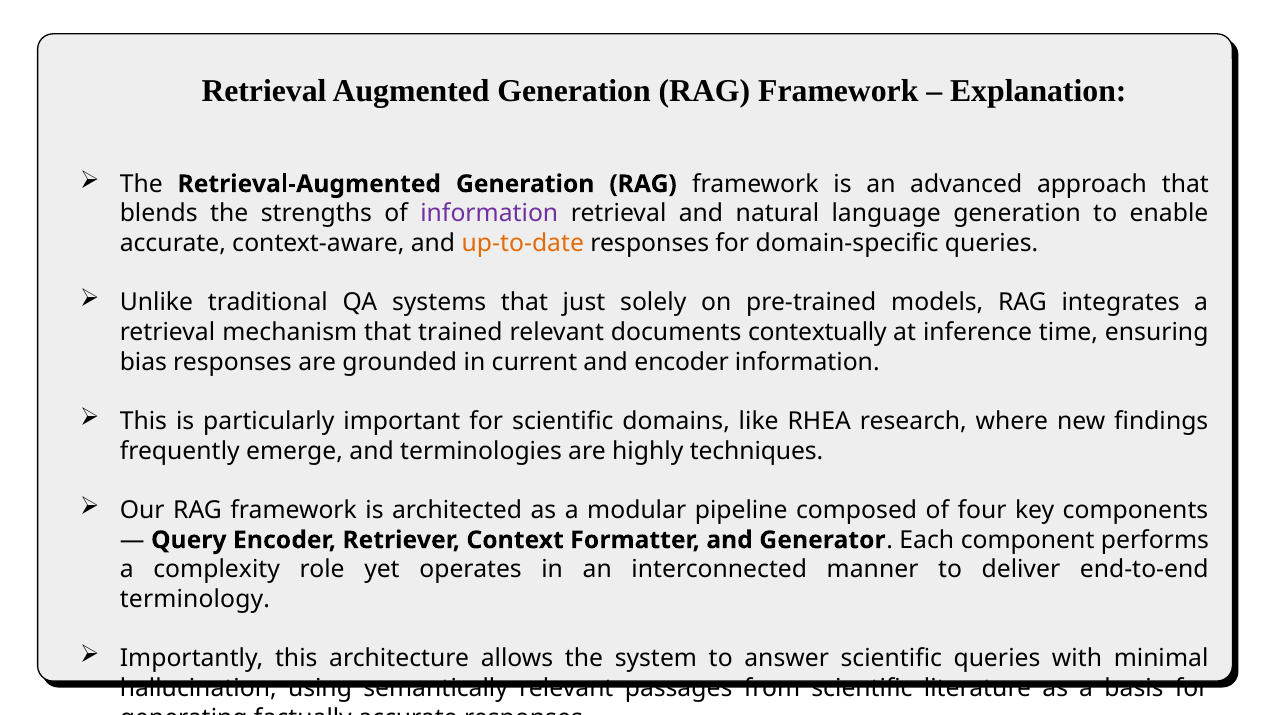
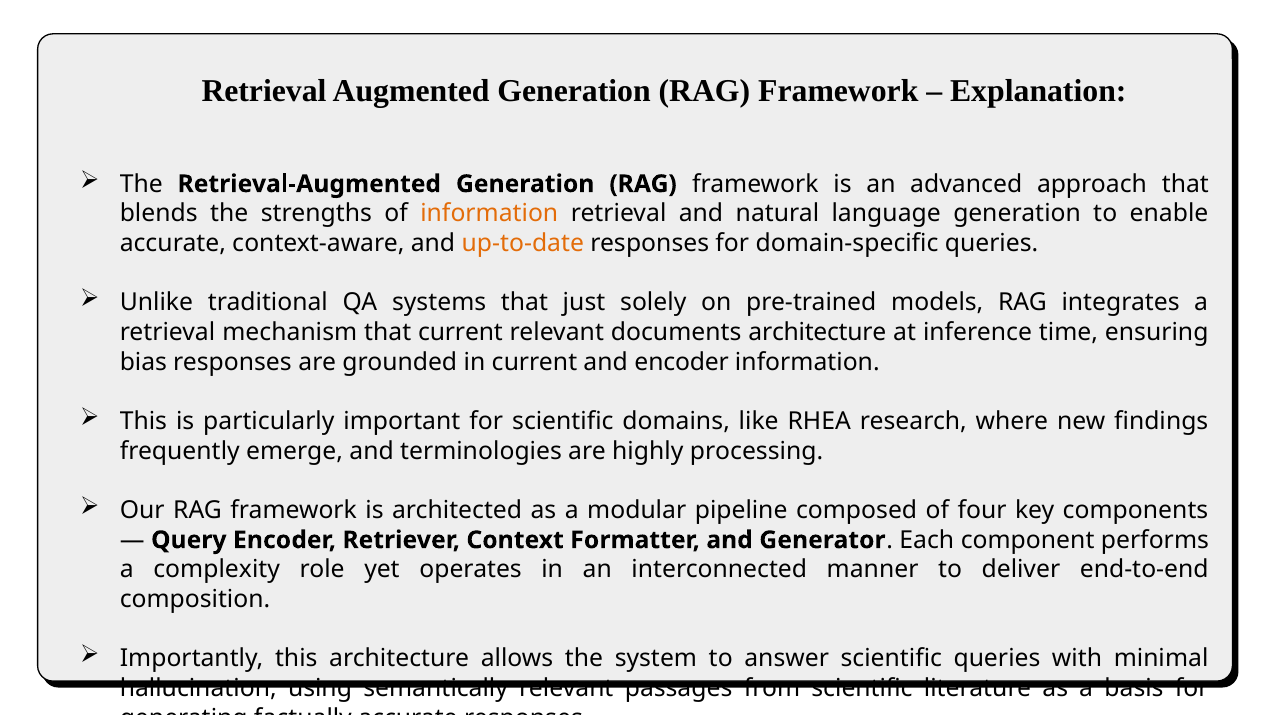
information at (489, 213) colour: purple -> orange
that trained: trained -> current
documents contextually: contextually -> architecture
techniques: techniques -> processing
terminology: terminology -> composition
